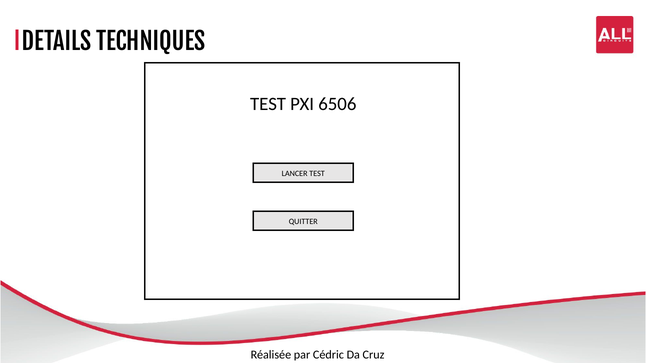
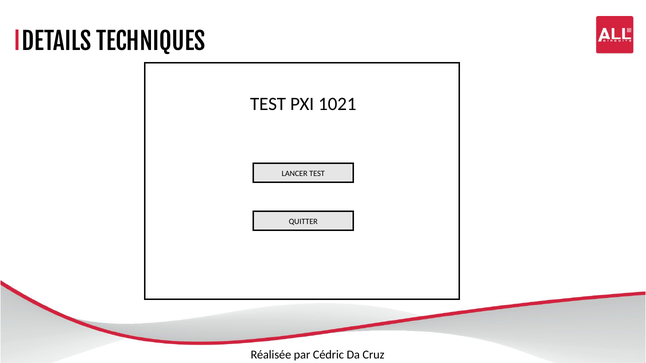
6506: 6506 -> 1021
